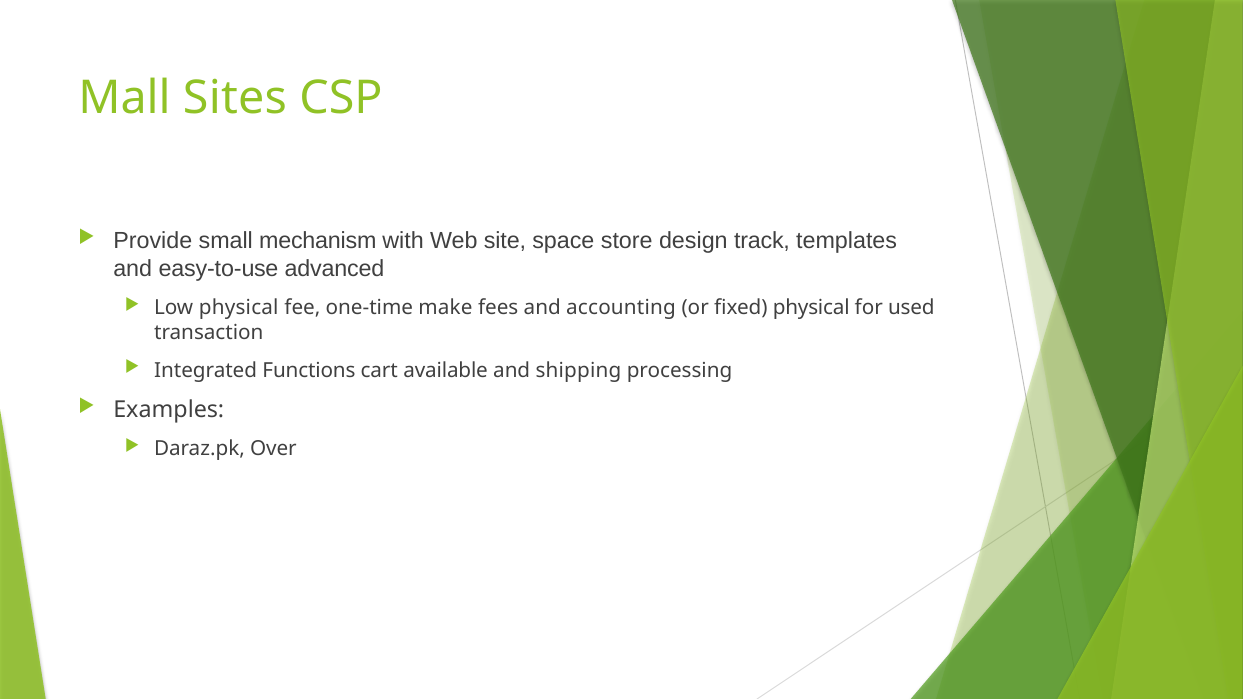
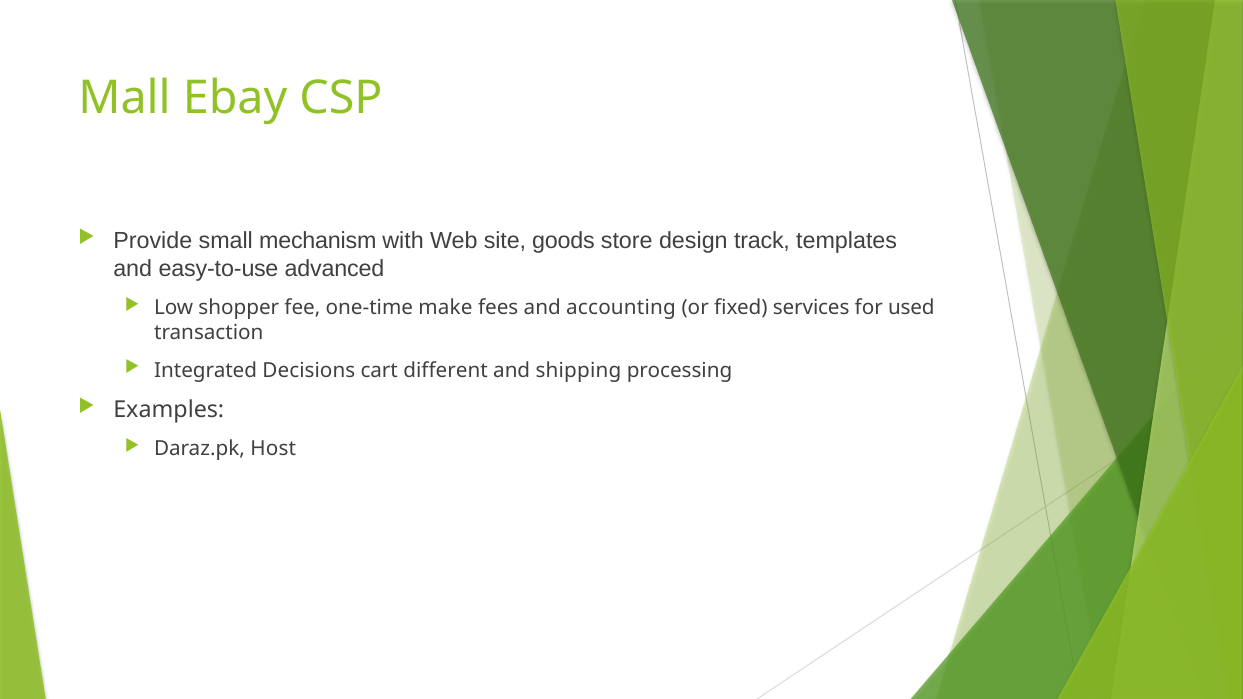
Sites: Sites -> Ebay
space: space -> goods
Low physical: physical -> shopper
fixed physical: physical -> services
Functions: Functions -> Decisions
available: available -> different
Over: Over -> Host
